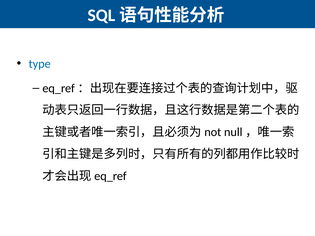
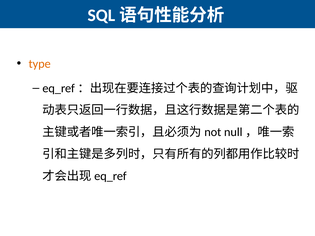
type colour: blue -> orange
